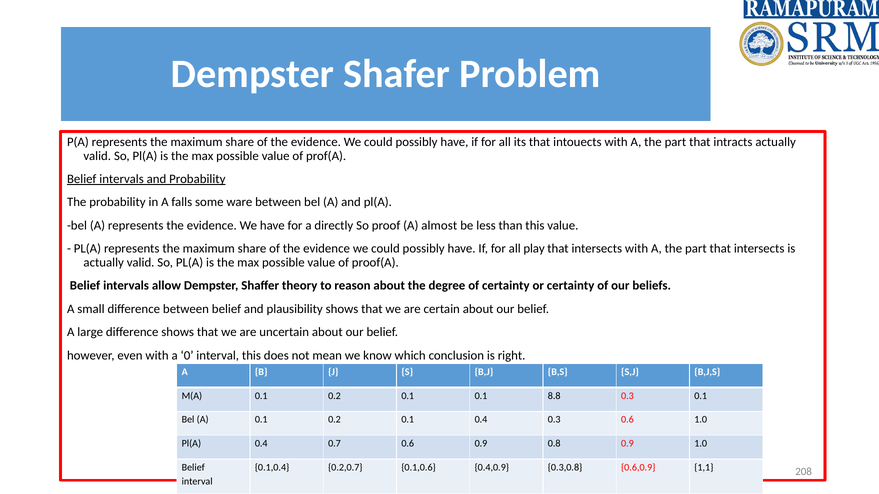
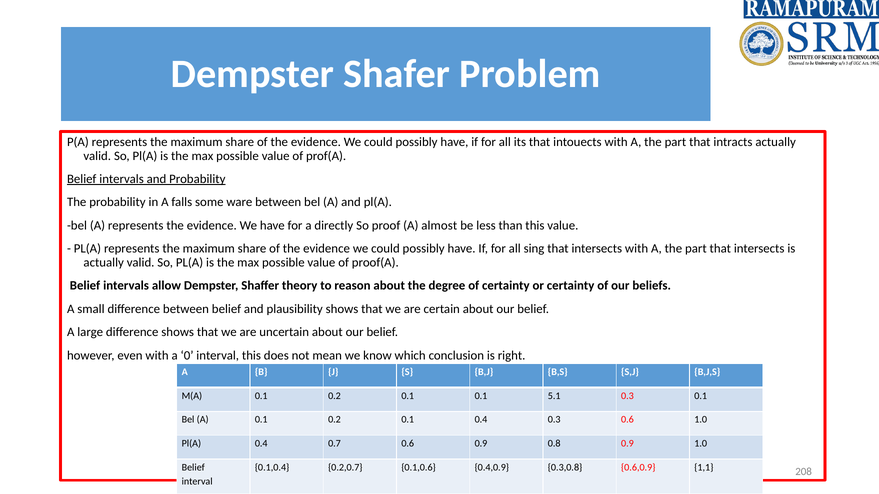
play: play -> sing
8.8: 8.8 -> 5.1
